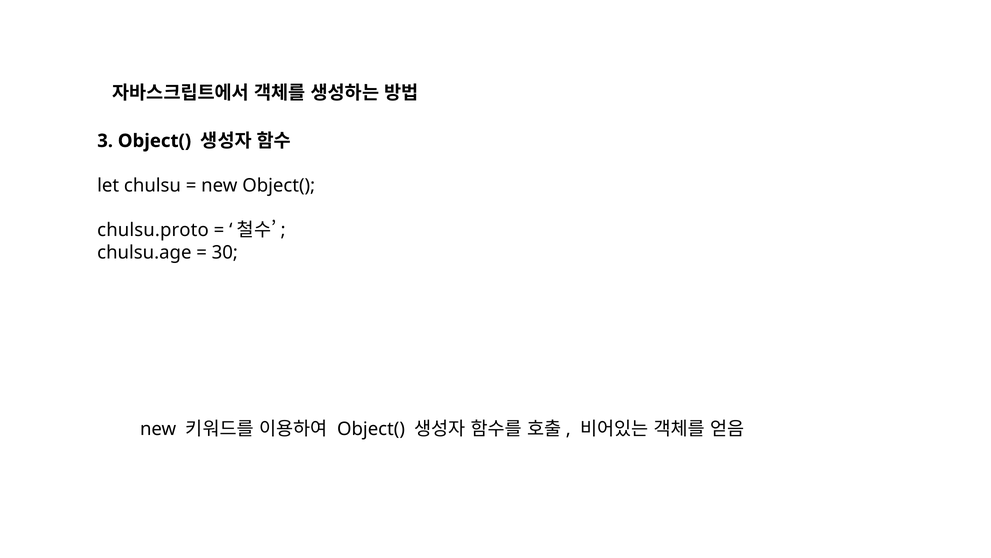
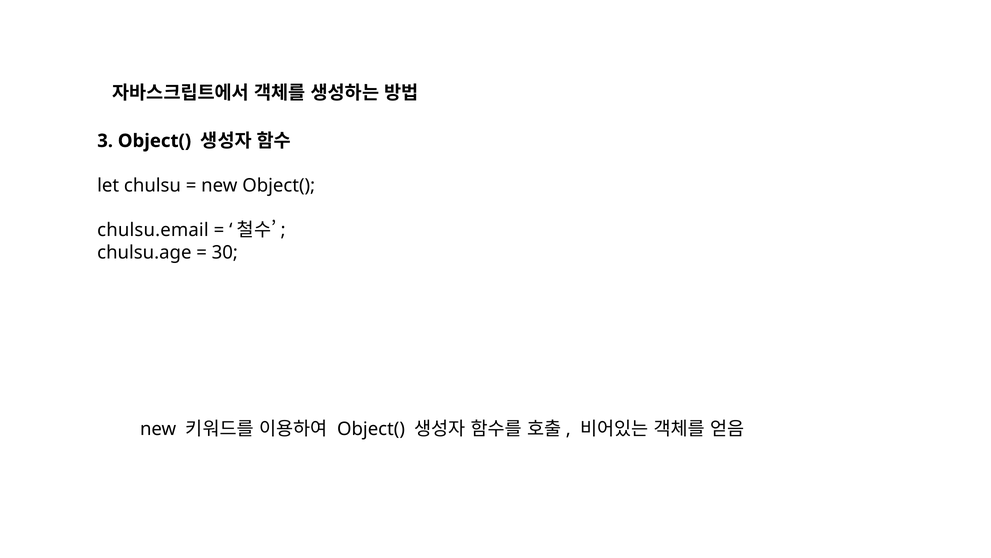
chulsu.proto: chulsu.proto -> chulsu.email
